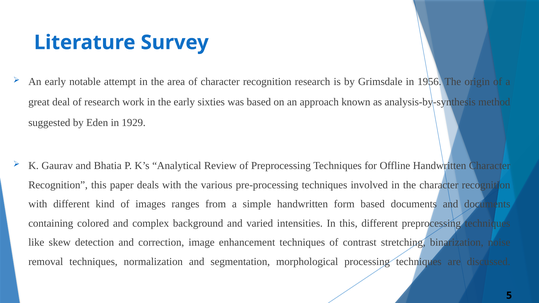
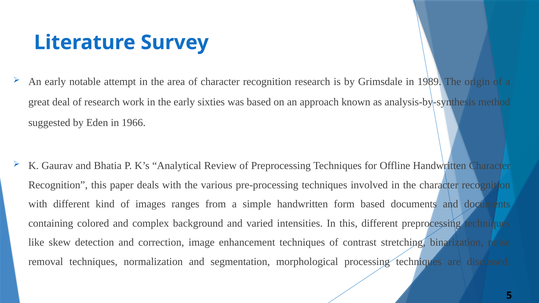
1956: 1956 -> 1989
1929: 1929 -> 1966
